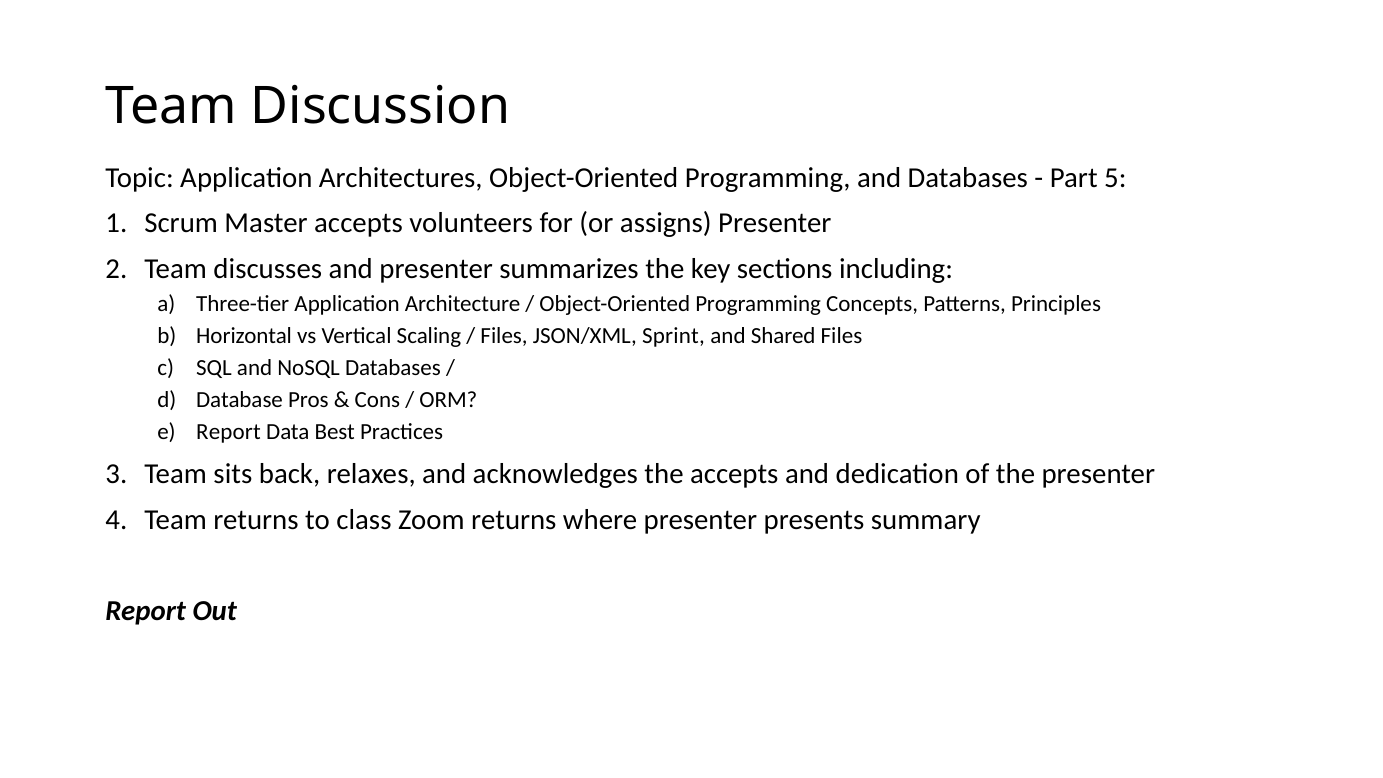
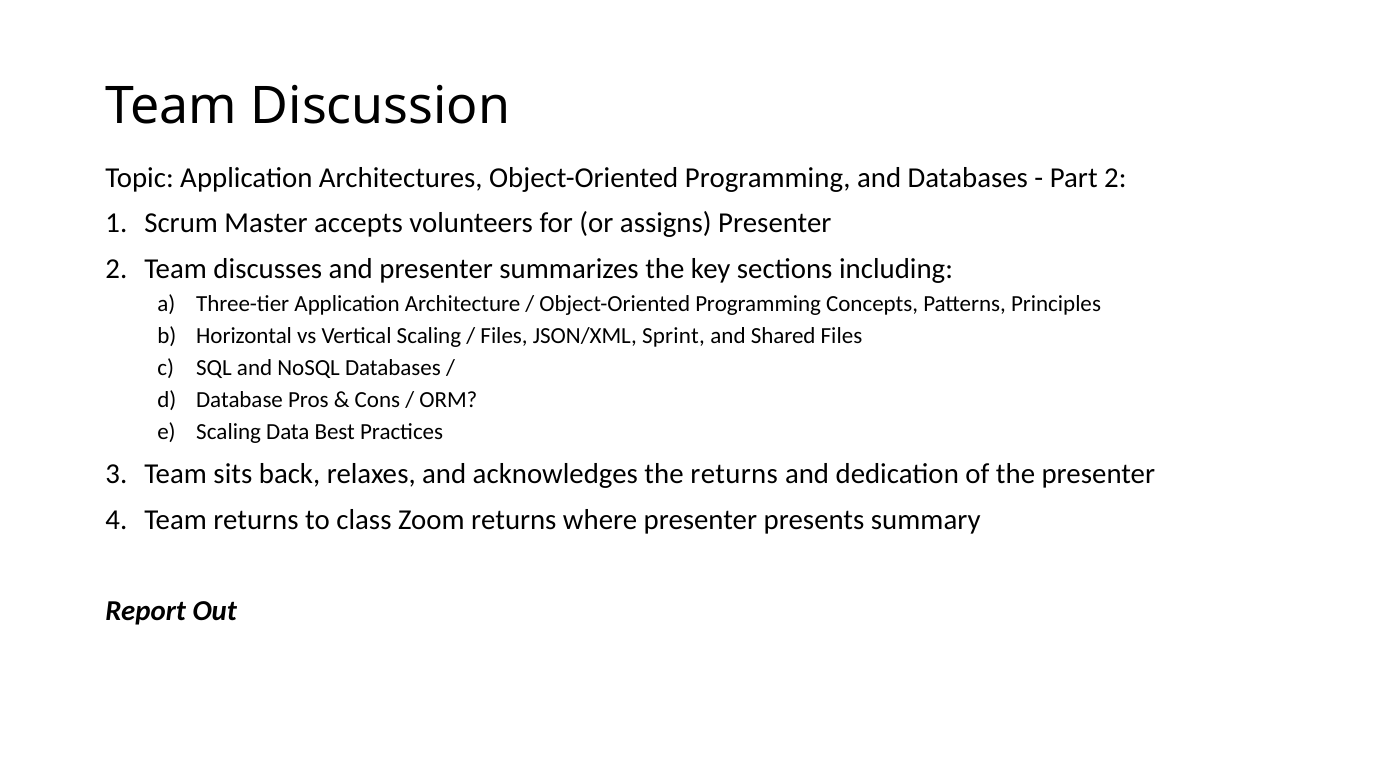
Part 5: 5 -> 2
Report at (229, 432): Report -> Scaling
the accepts: accepts -> returns
